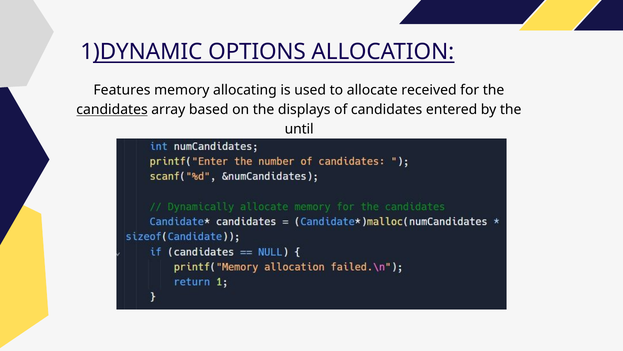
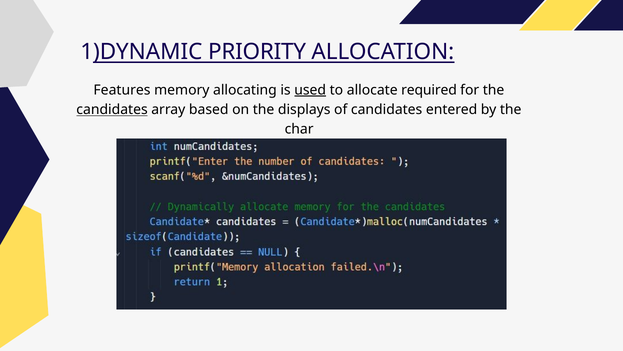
OPTIONS: OPTIONS -> PRIORITY
used underline: none -> present
received: received -> required
until: until -> char
